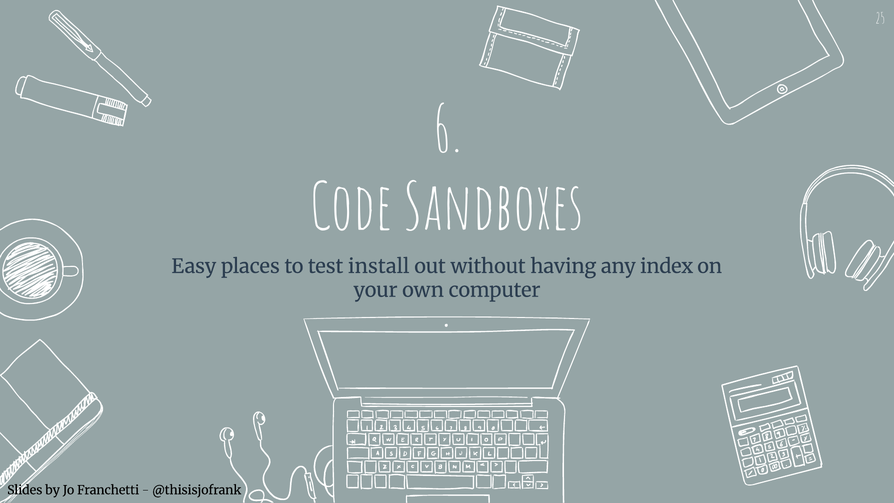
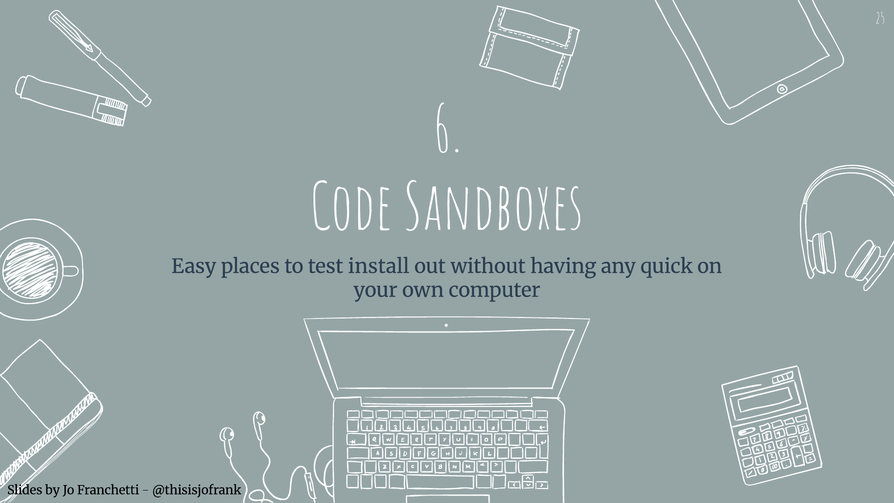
index: index -> quick
